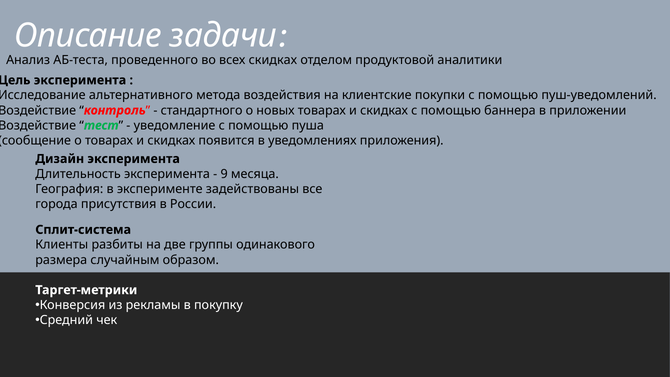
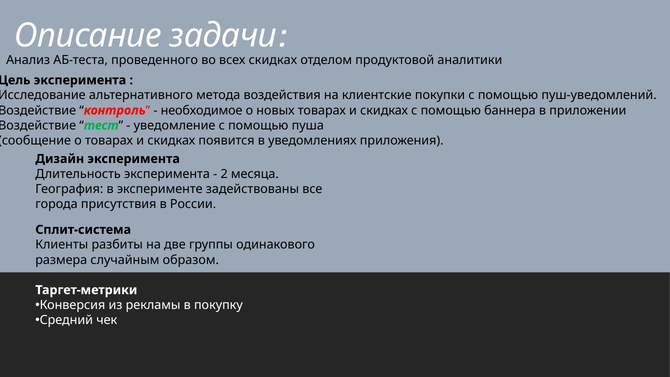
стандартного: стандартного -> необходимое
9: 9 -> 2
